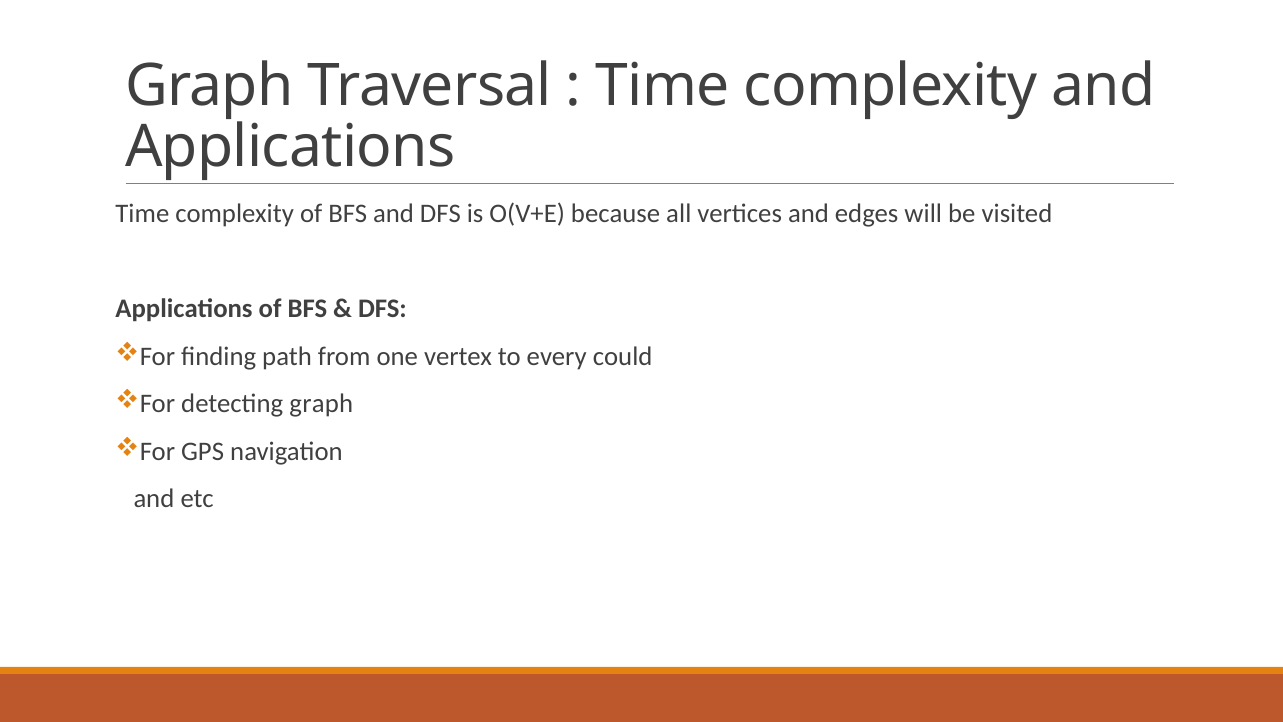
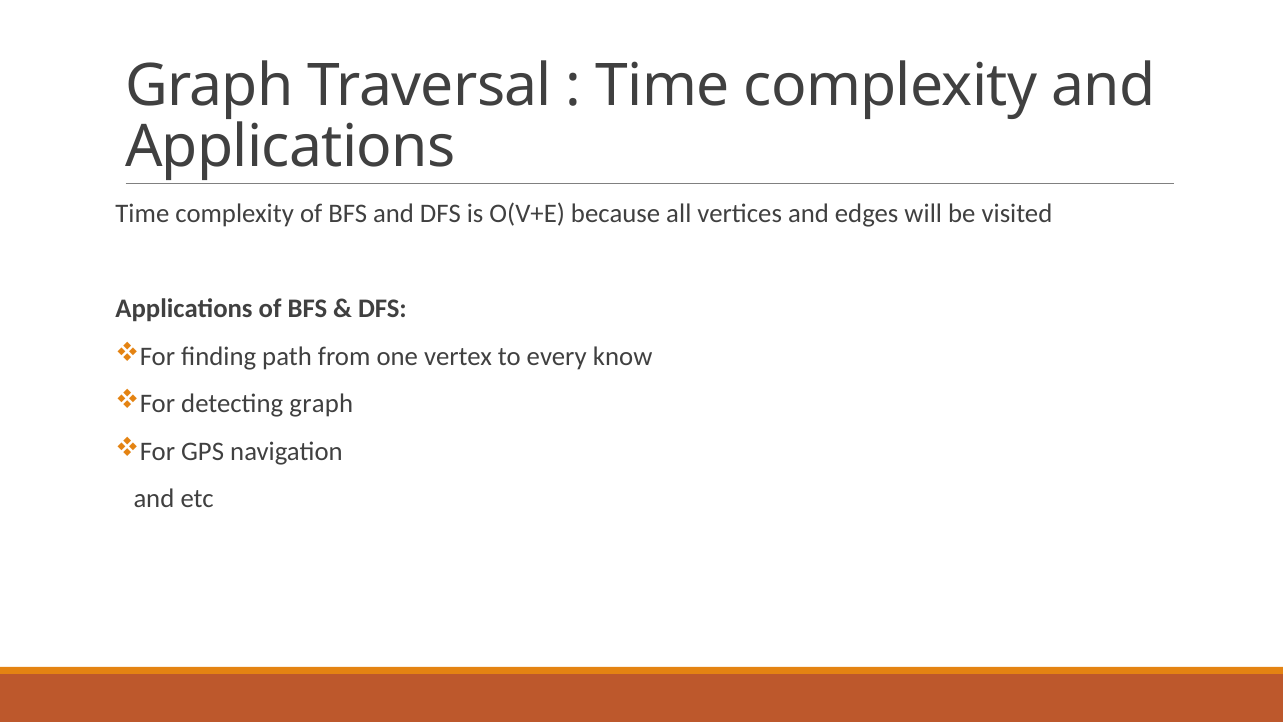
could: could -> know
